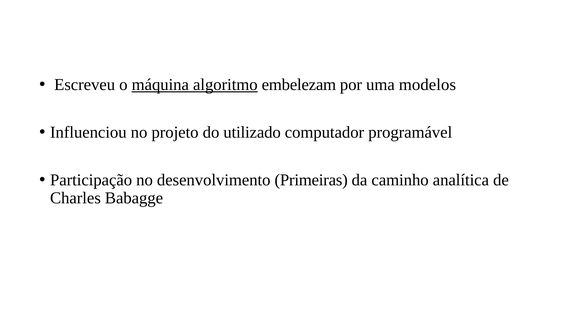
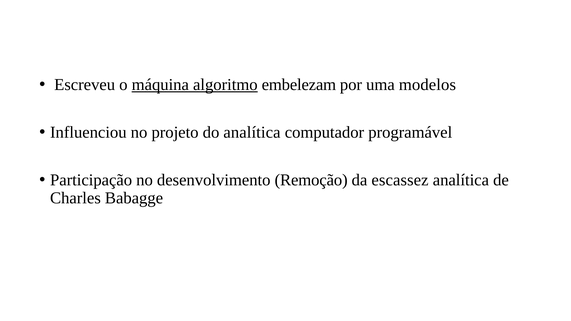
do utilizado: utilizado -> analítica
Primeiras: Primeiras -> Remoção
caminho: caminho -> escassez
